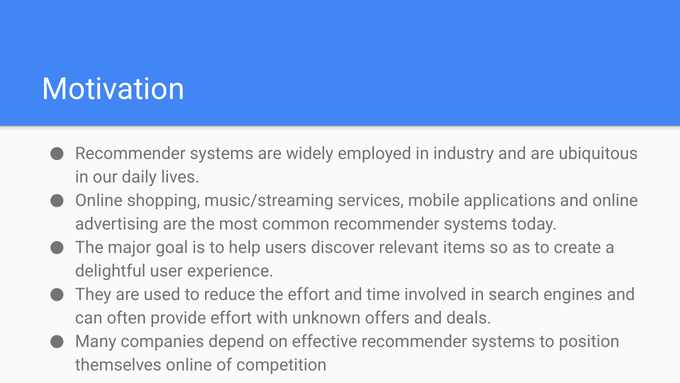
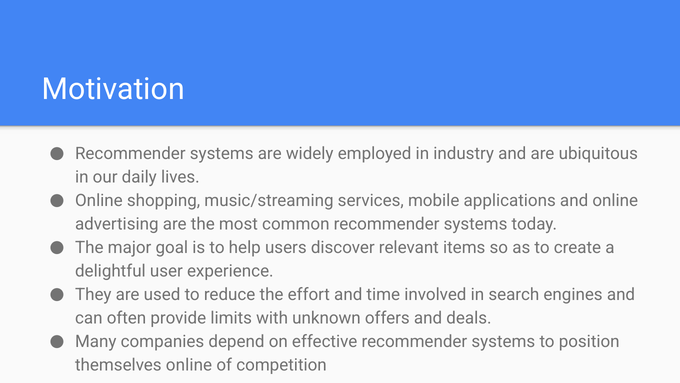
provide effort: effort -> limits
